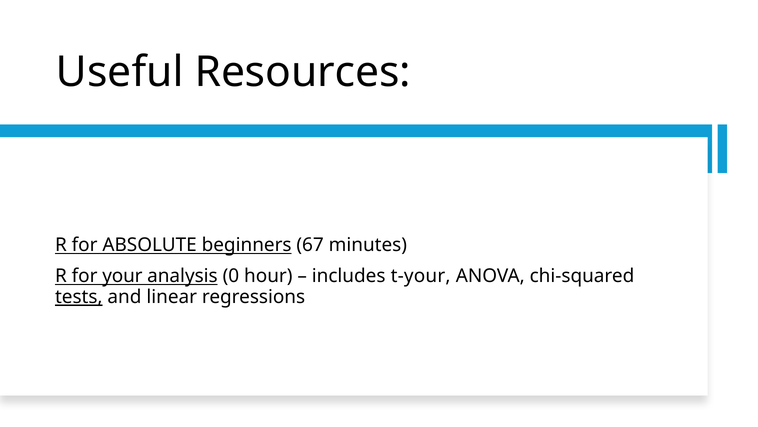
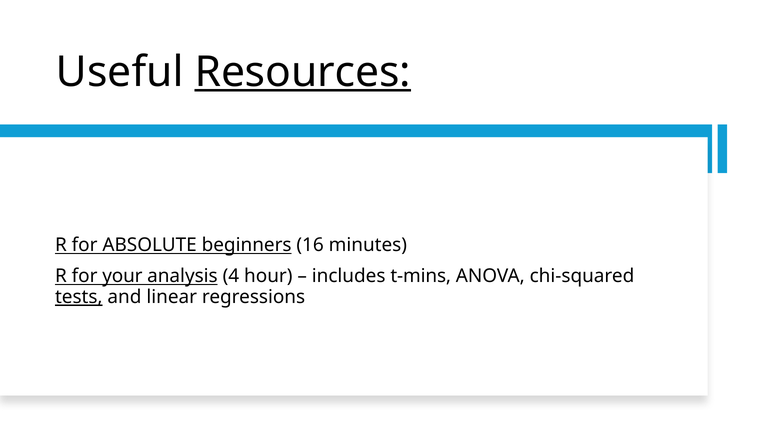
Resources underline: none -> present
67: 67 -> 16
0: 0 -> 4
t-your: t-your -> t-mins
